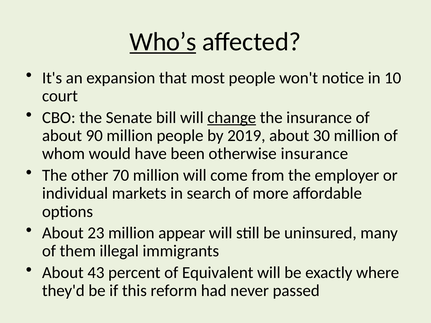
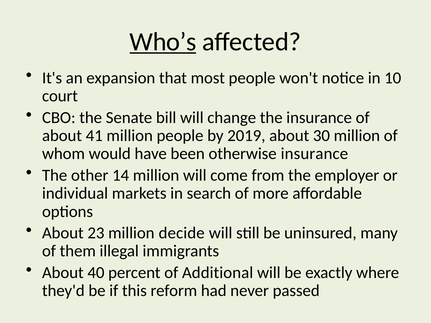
change underline: present -> none
90: 90 -> 41
70: 70 -> 14
appear: appear -> decide
43: 43 -> 40
Equivalent: Equivalent -> Additional
